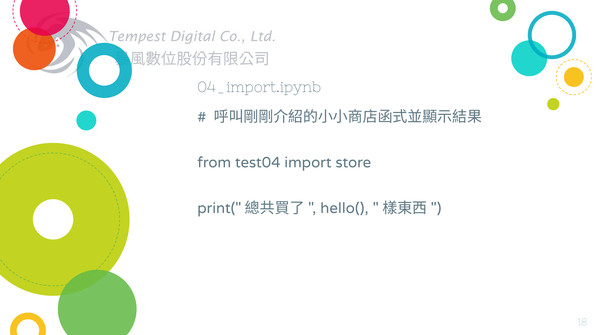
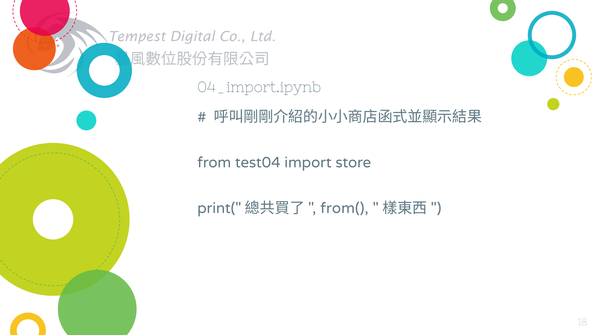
hello(: hello( -> from(
